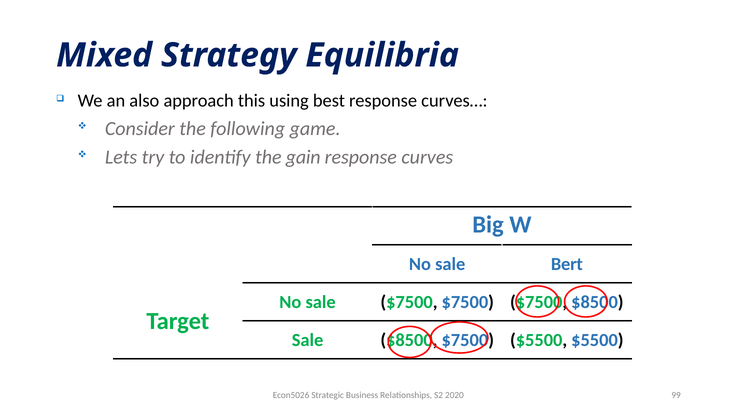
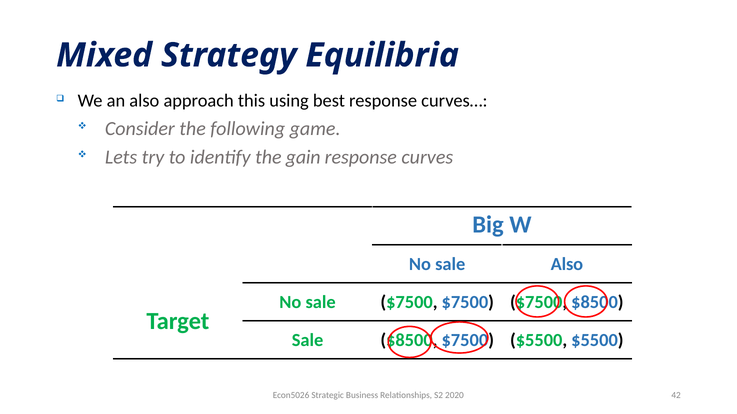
sale Bert: Bert -> Also
99: 99 -> 42
